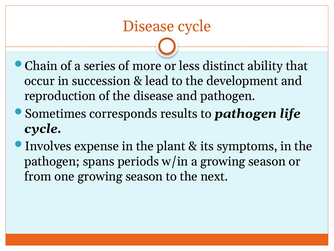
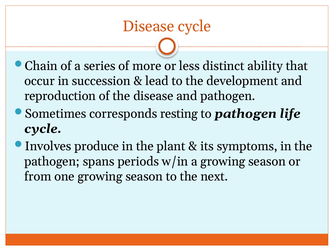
results: results -> resting
expense: expense -> produce
